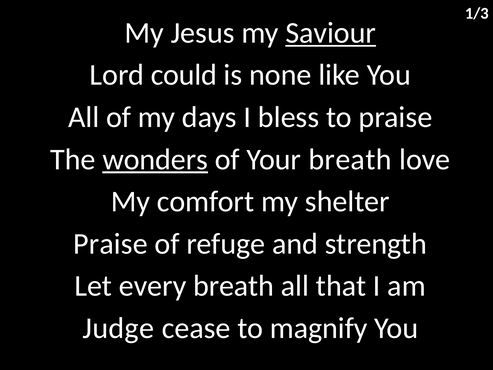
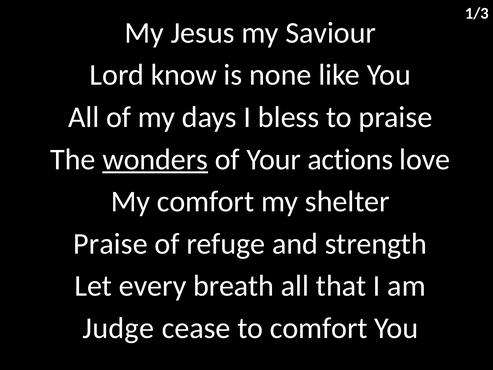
Saviour underline: present -> none
could: could -> know
Your breath: breath -> actions
to magnify: magnify -> comfort
